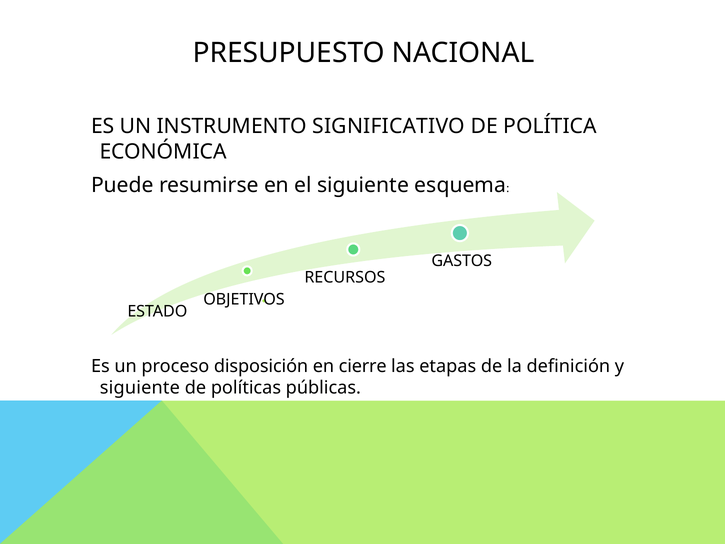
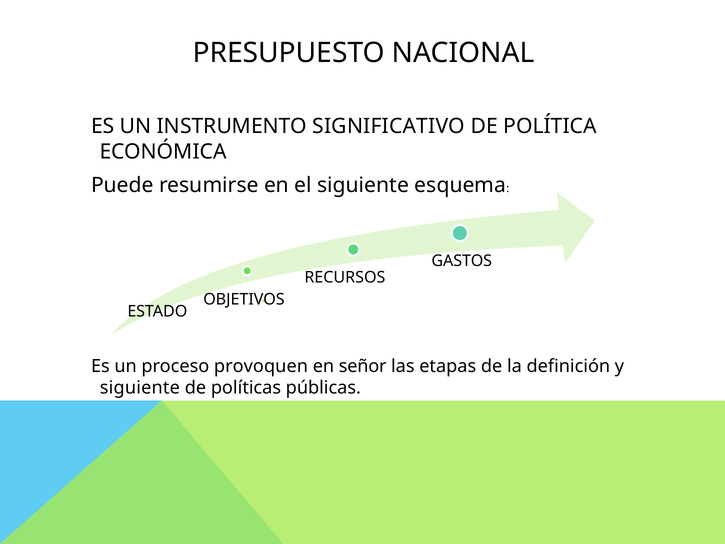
disposición: disposición -> provoquen
cierre: cierre -> señor
